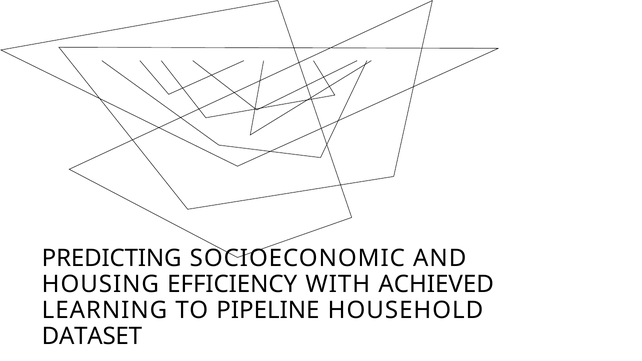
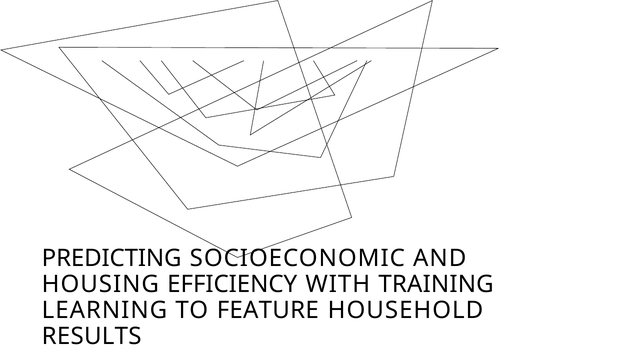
ACHIEVED: ACHIEVED -> TRAINING
PIPELINE: PIPELINE -> FEATURE
DATASET: DATASET -> RESULTS
